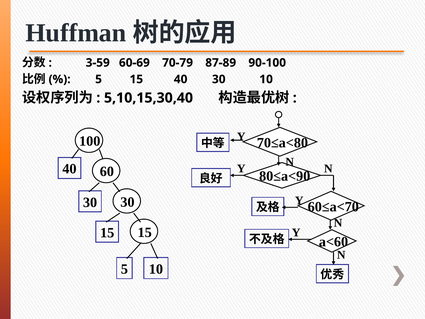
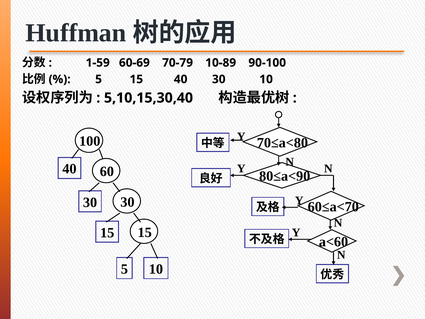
3-59: 3-59 -> 1-59
87-89: 87-89 -> 10-89
